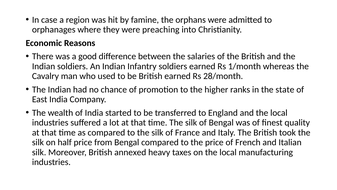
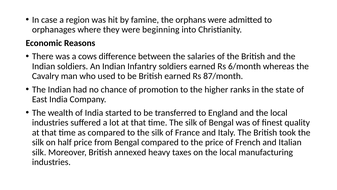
preaching: preaching -> beginning
good: good -> cows
1/month: 1/month -> 6/month
28/month: 28/month -> 87/month
